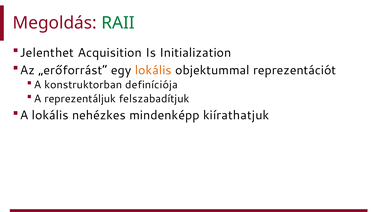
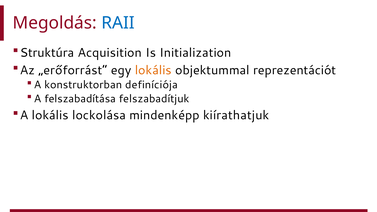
RAII colour: green -> blue
Jelenthet: Jelenthet -> Struktúra
reprezentáljuk: reprezentáljuk -> felszabadítása
nehézkes: nehézkes -> lockolása
